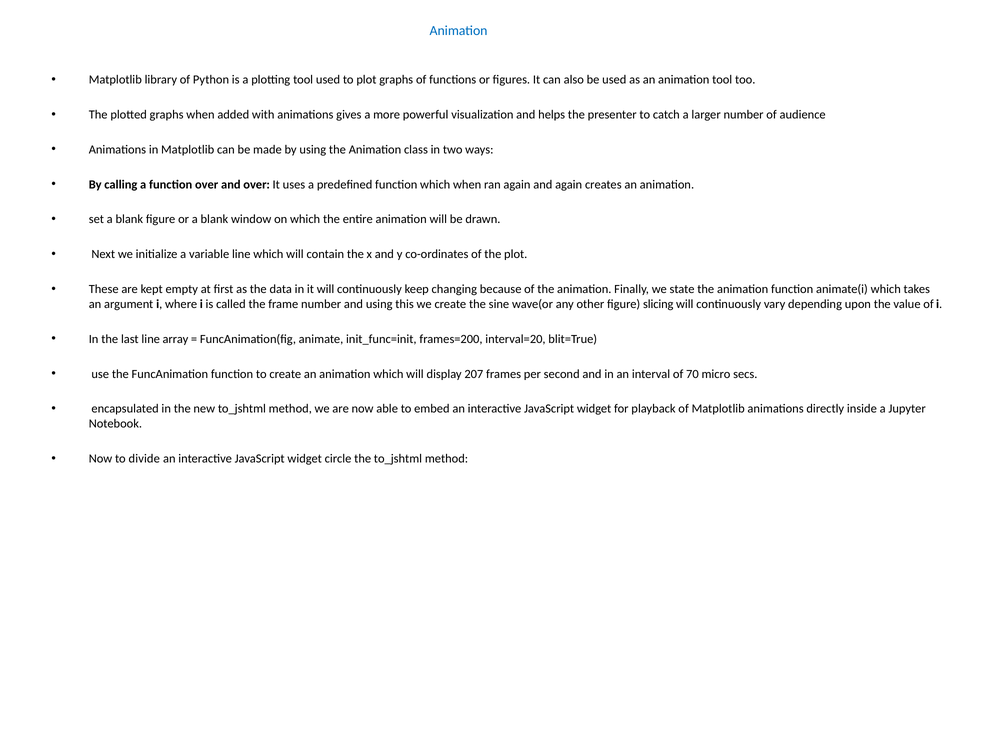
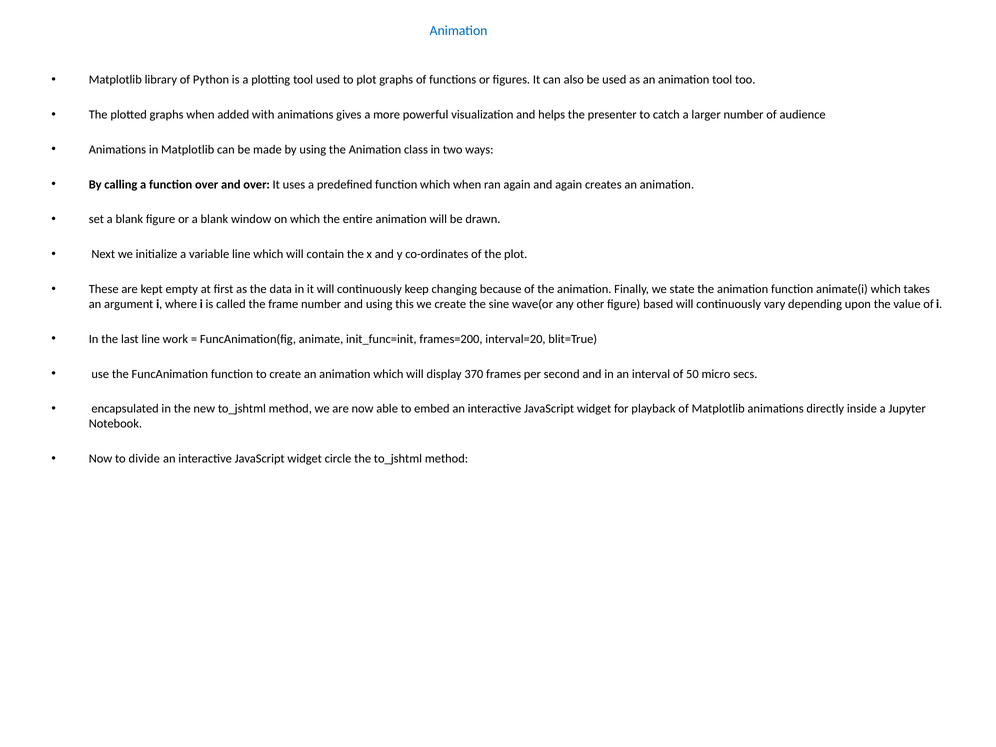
slicing: slicing -> based
array: array -> work
207: 207 -> 370
70: 70 -> 50
